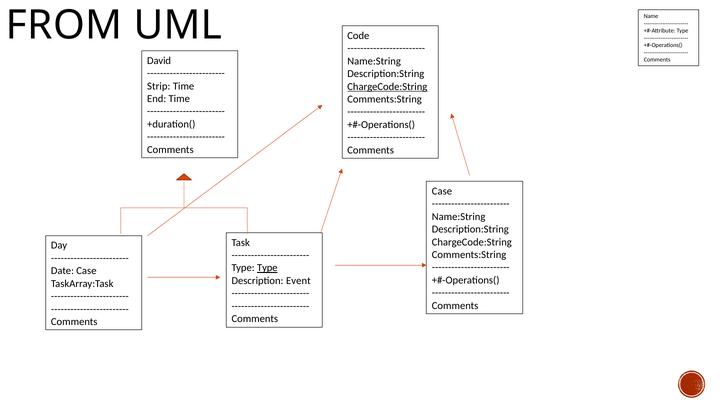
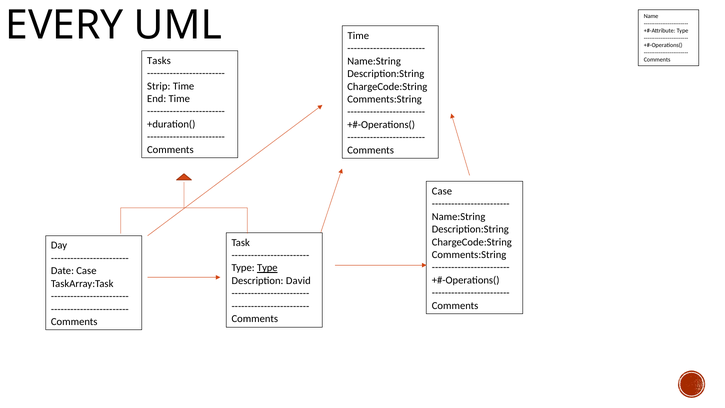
FROM: FROM -> EVERY
Code at (358, 36): Code -> Time
David: David -> Tasks
ChargeCode:String at (387, 86) underline: present -> none
Event: Event -> David
